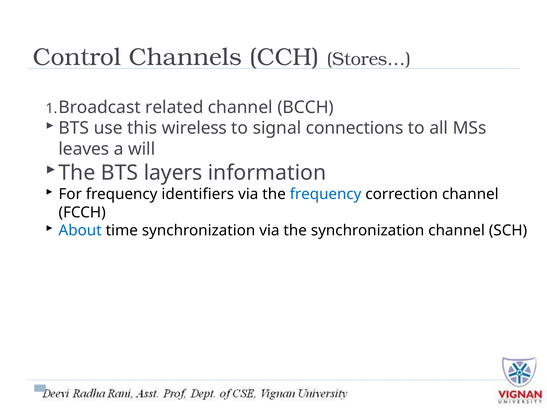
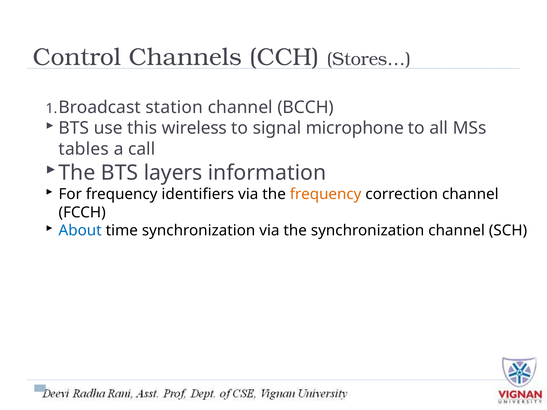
related: related -> station
connections: connections -> microphone
leaves: leaves -> tables
will: will -> call
frequency at (326, 194) colour: blue -> orange
